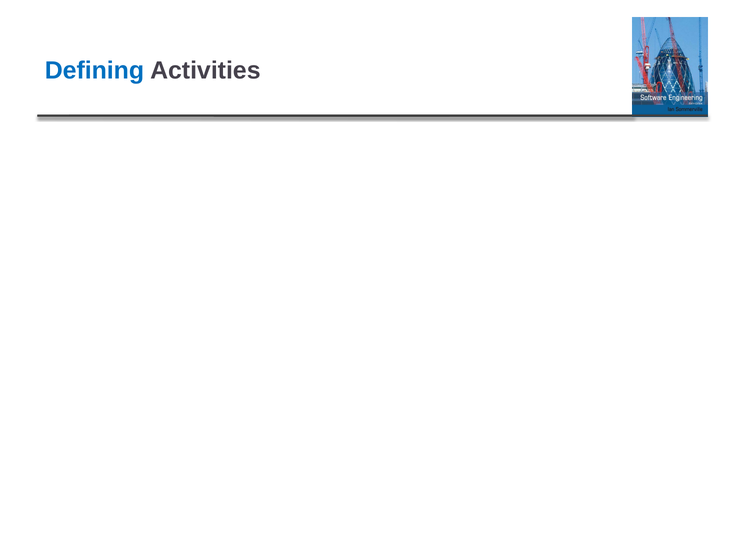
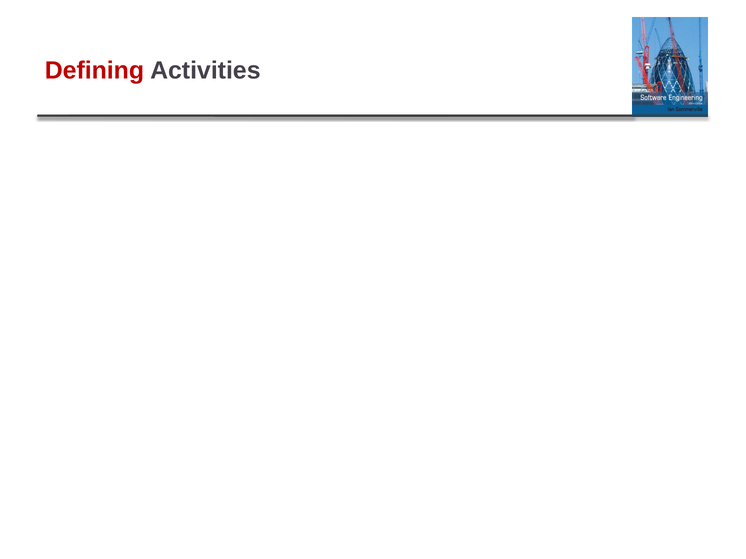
Defining colour: blue -> red
